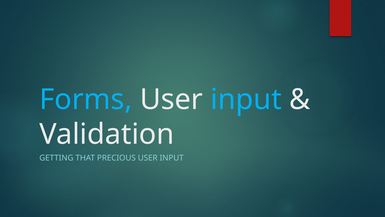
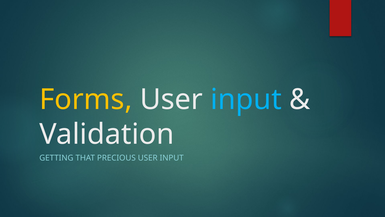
Forms colour: light blue -> yellow
